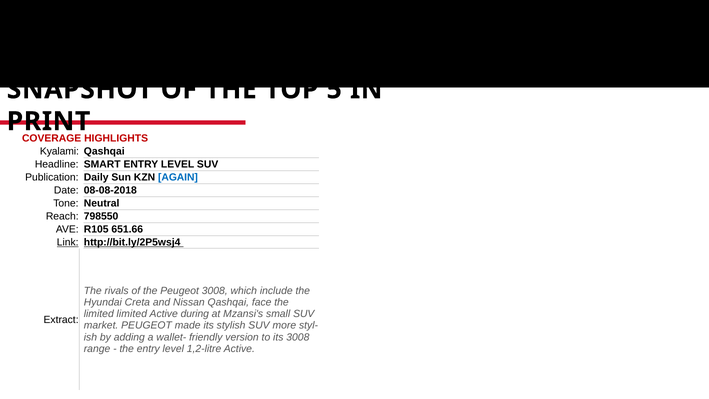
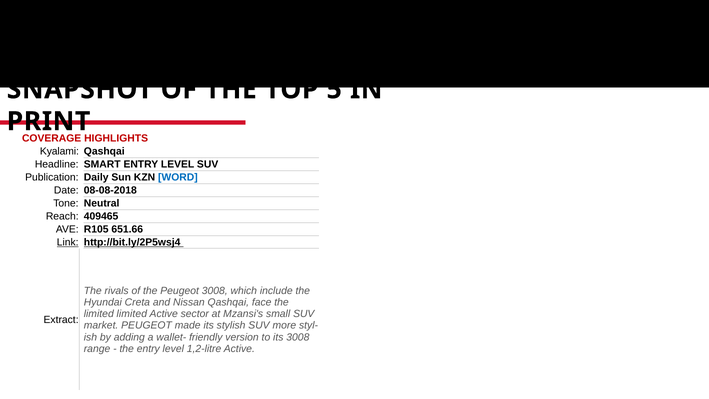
AGAIN: AGAIN -> WORD
798550: 798550 -> 409465
during: during -> sector
